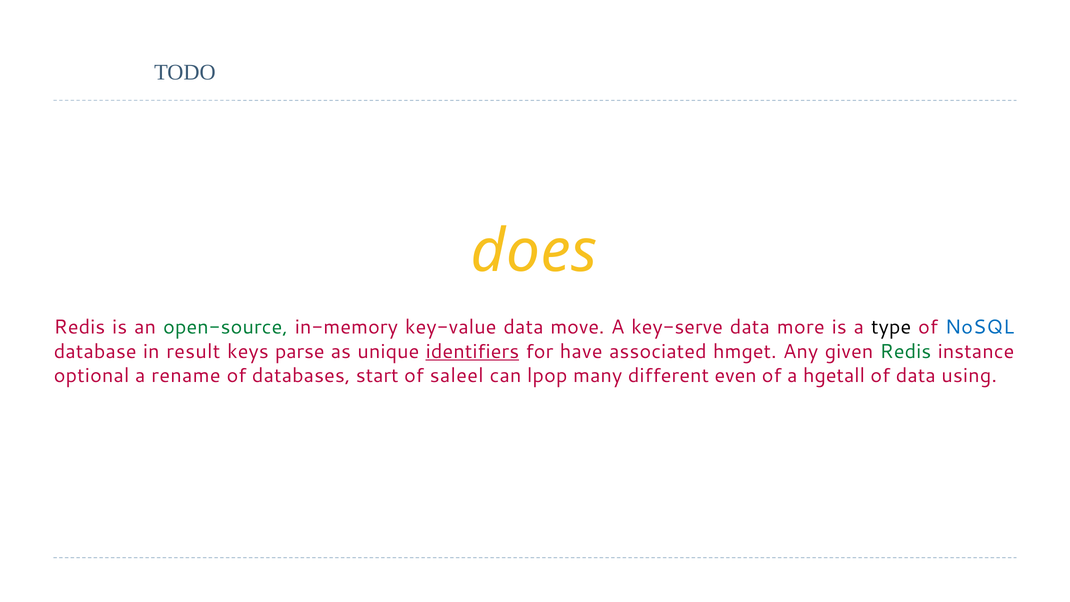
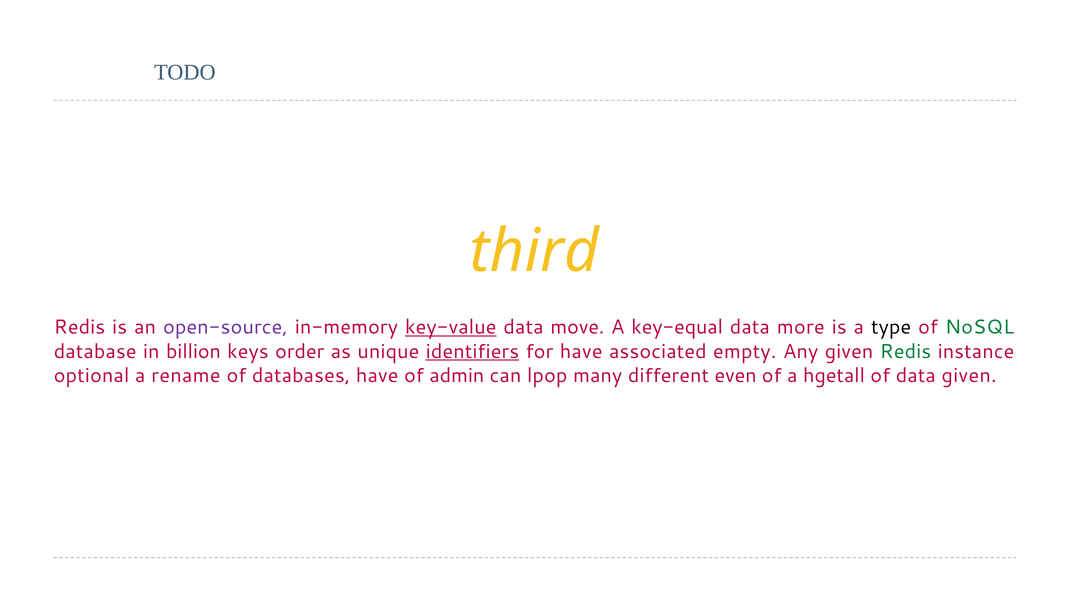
does: does -> third
open-source colour: green -> purple
key-value underline: none -> present
key-serve: key-serve -> key-equal
NoSQL colour: blue -> green
result: result -> billion
parse: parse -> order
hmget: hmget -> empty
databases start: start -> have
saleel: saleel -> admin
data using: using -> given
